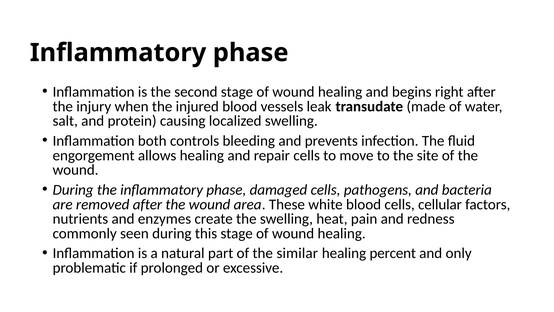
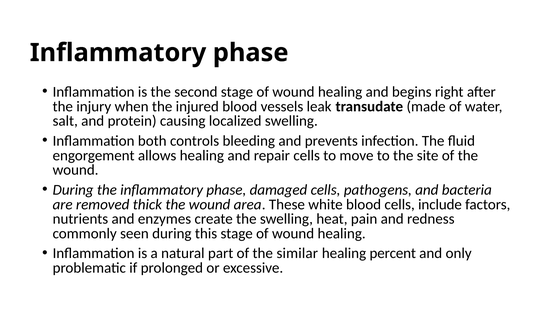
removed after: after -> thick
cellular: cellular -> include
